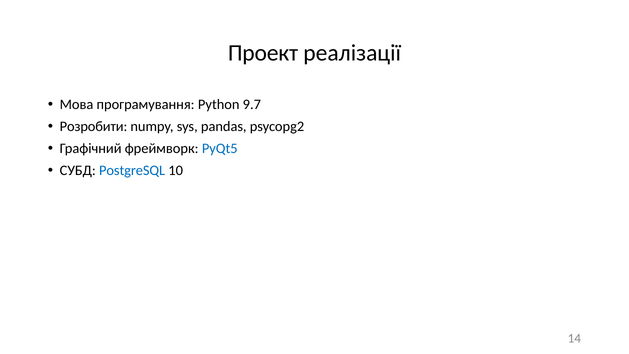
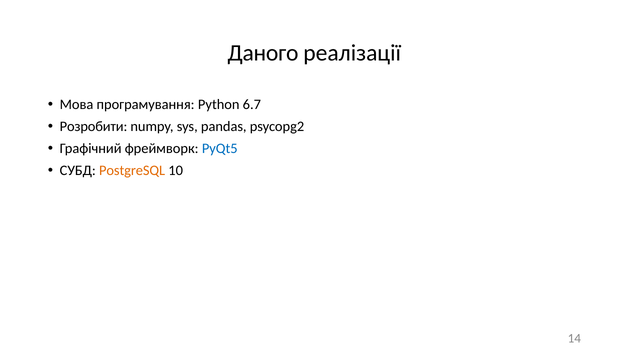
Проект: Проект -> Даного
9.7: 9.7 -> 6.7
PostgreSQL colour: blue -> orange
